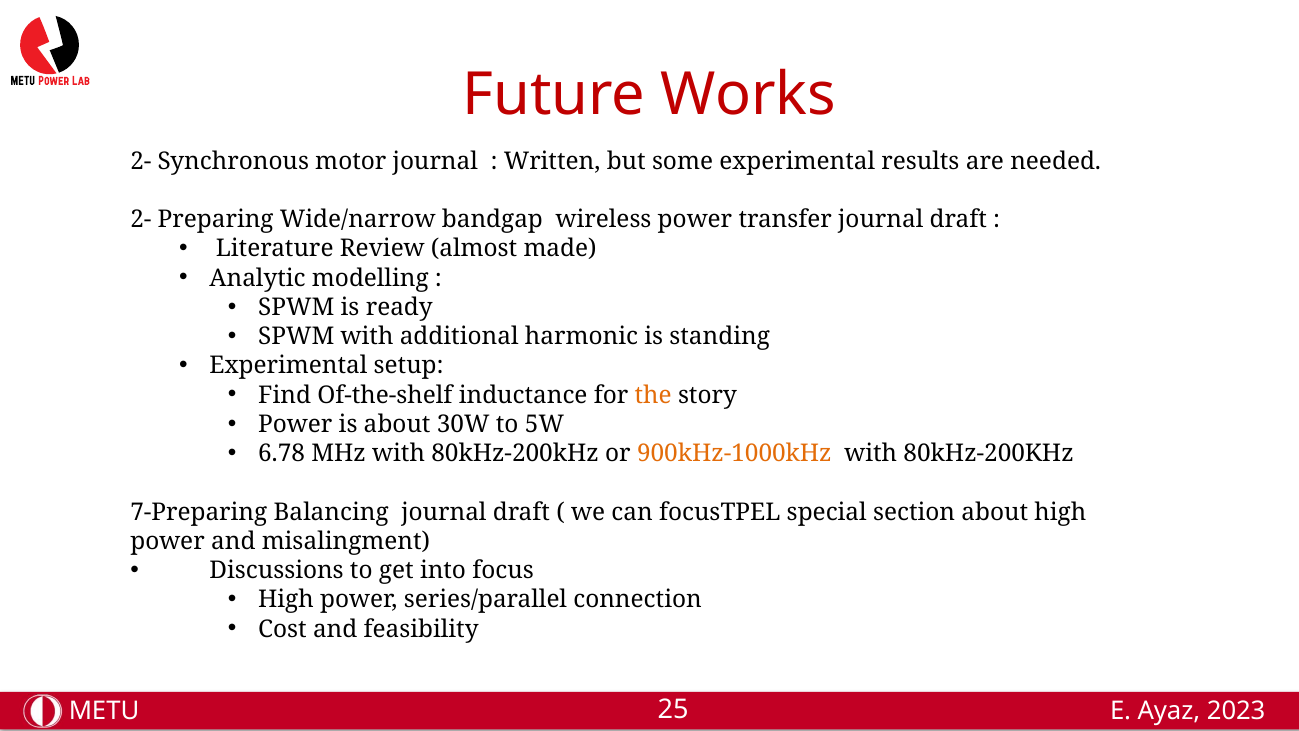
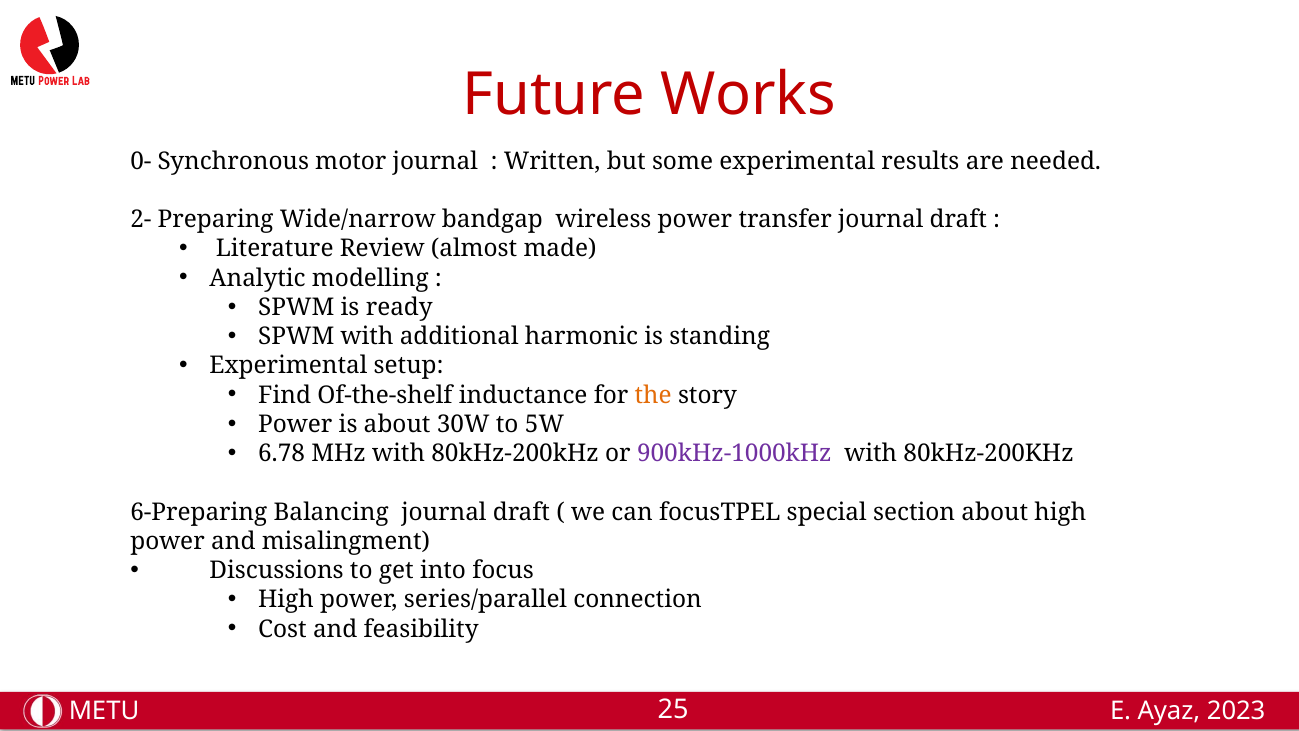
2- at (141, 161): 2- -> 0-
900kHz-1000kHz colour: orange -> purple
7-Preparing: 7-Preparing -> 6-Preparing
